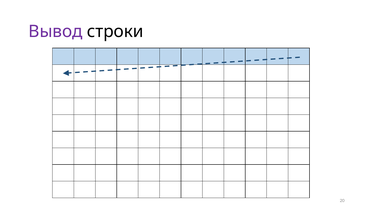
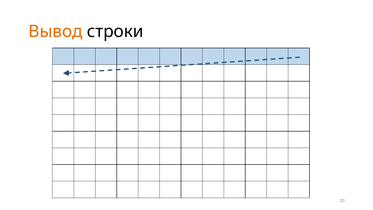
Вывод colour: purple -> orange
